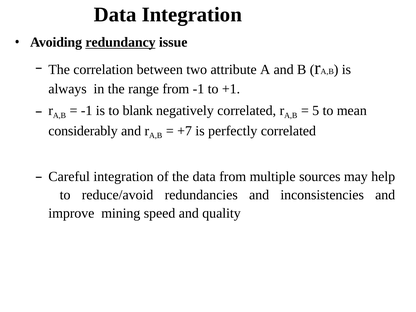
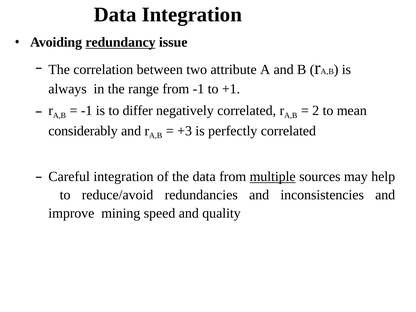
blank: blank -> differ
5: 5 -> 2
+7: +7 -> +3
multiple underline: none -> present
